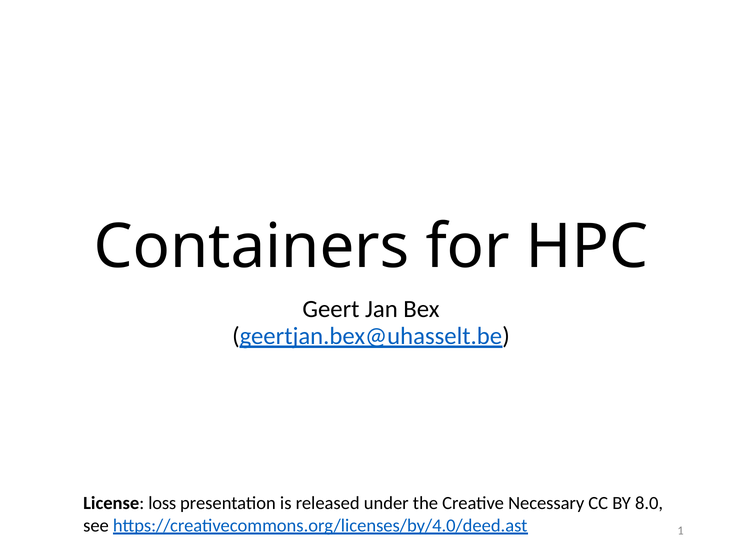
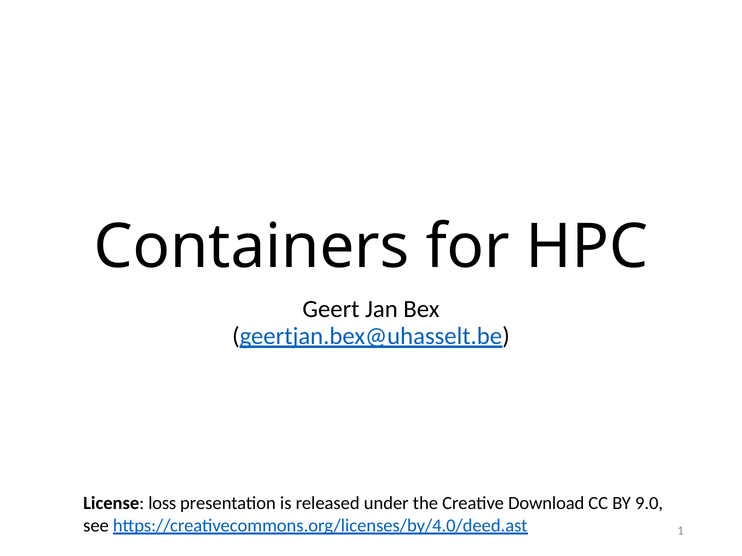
Necessary: Necessary -> Download
8.0: 8.0 -> 9.0
